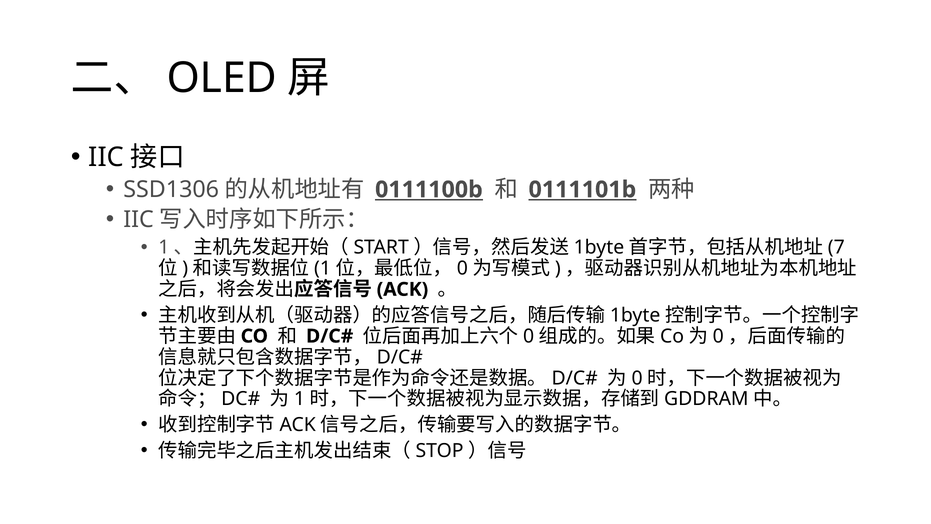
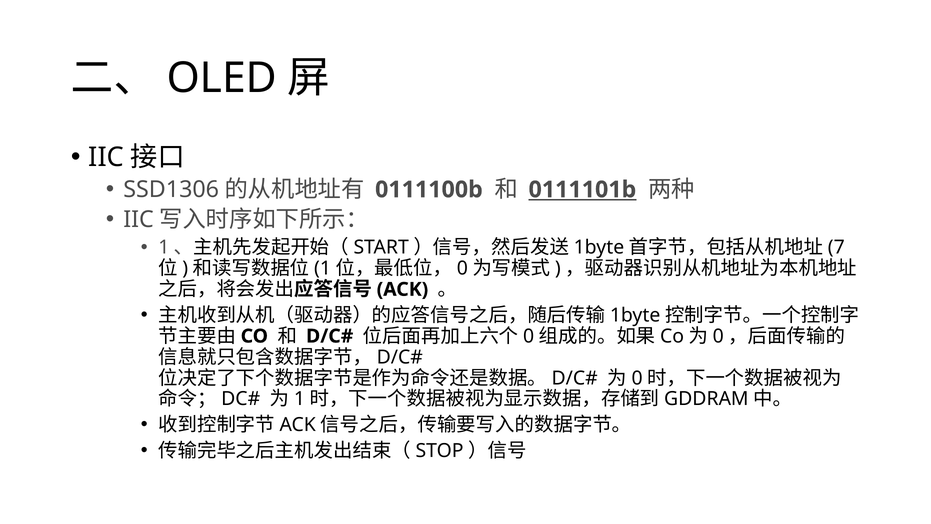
0111100b underline: present -> none
